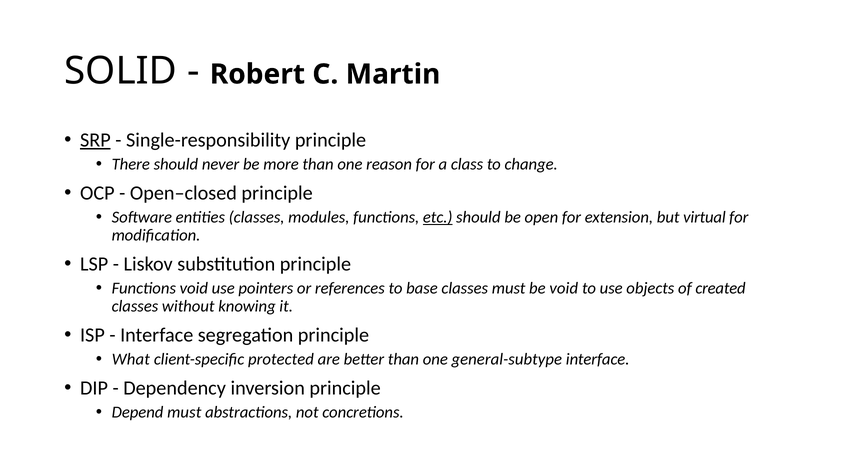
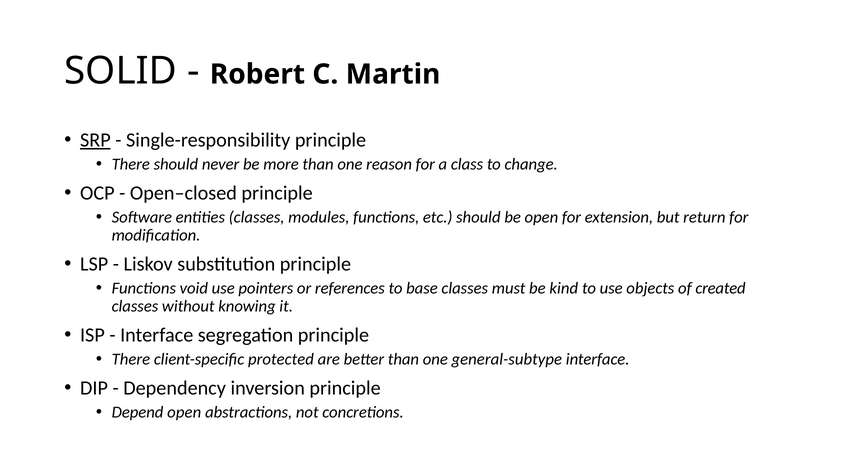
etc underline: present -> none
virtual: virtual -> return
be void: void -> kind
What at (131, 360): What -> There
Depend must: must -> open
